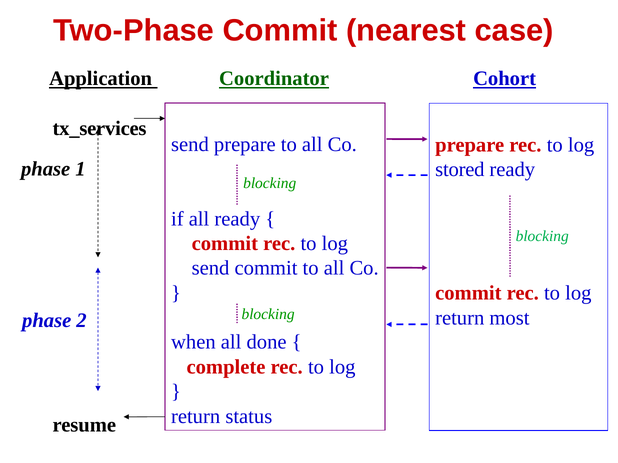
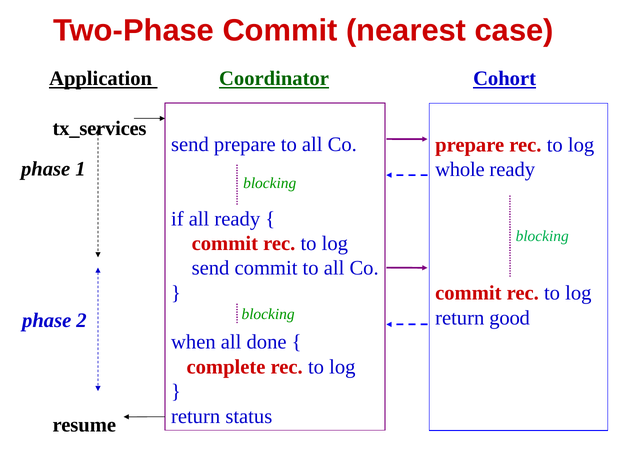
stored: stored -> whole
most: most -> good
